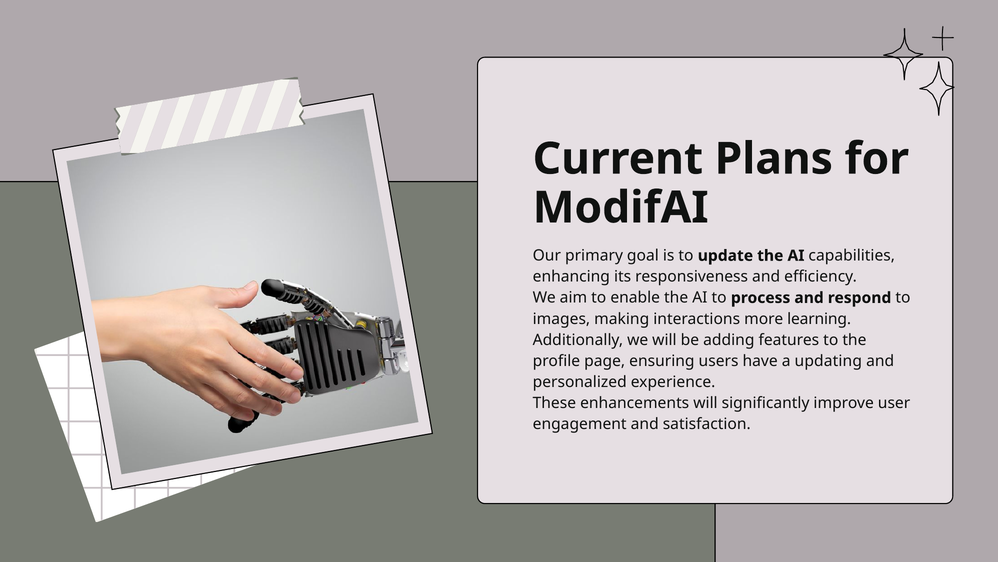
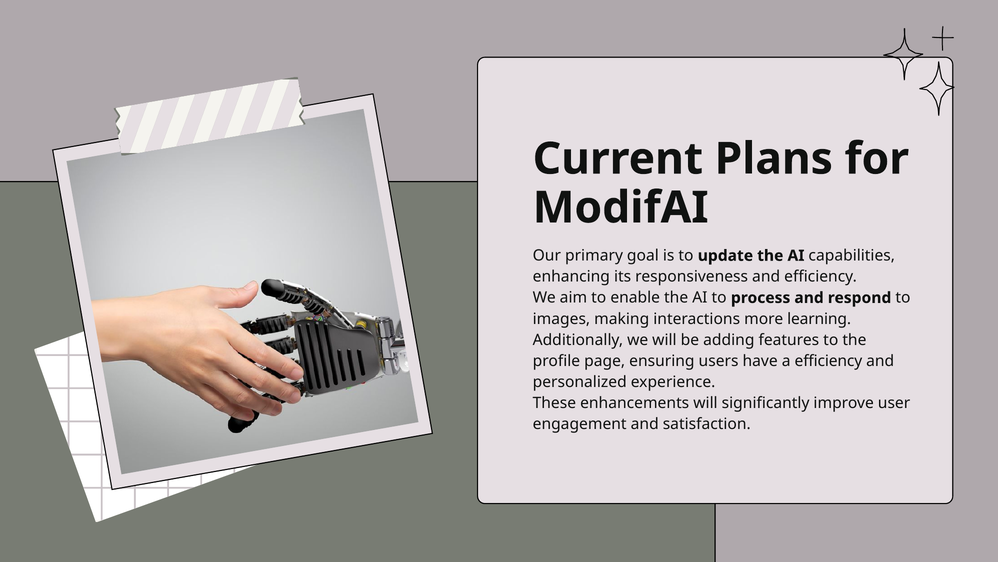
a updating: updating -> efficiency
